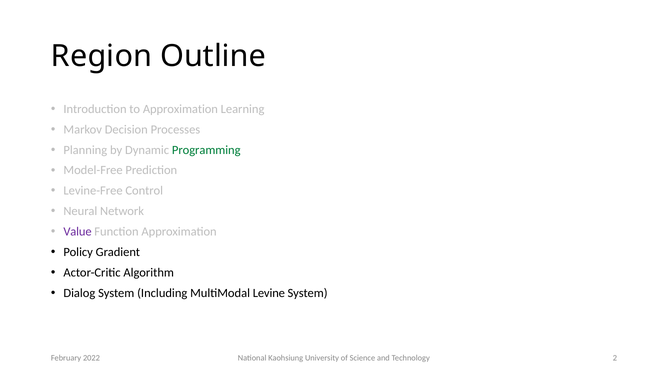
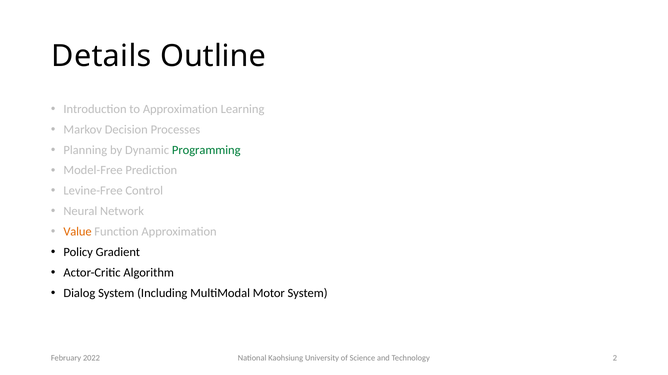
Region: Region -> Details
Value colour: purple -> orange
Levine: Levine -> Motor
